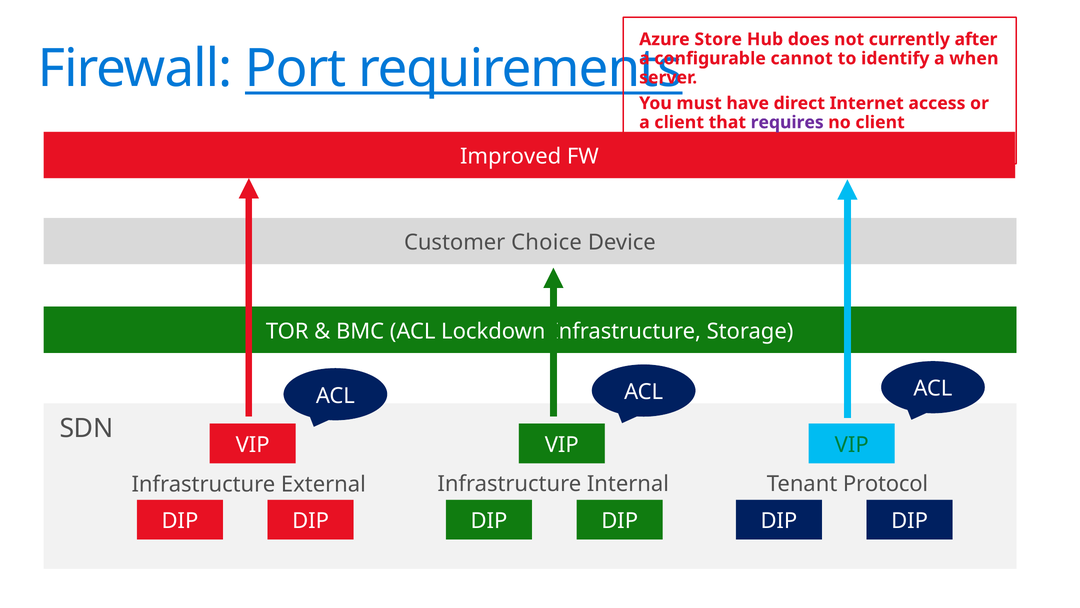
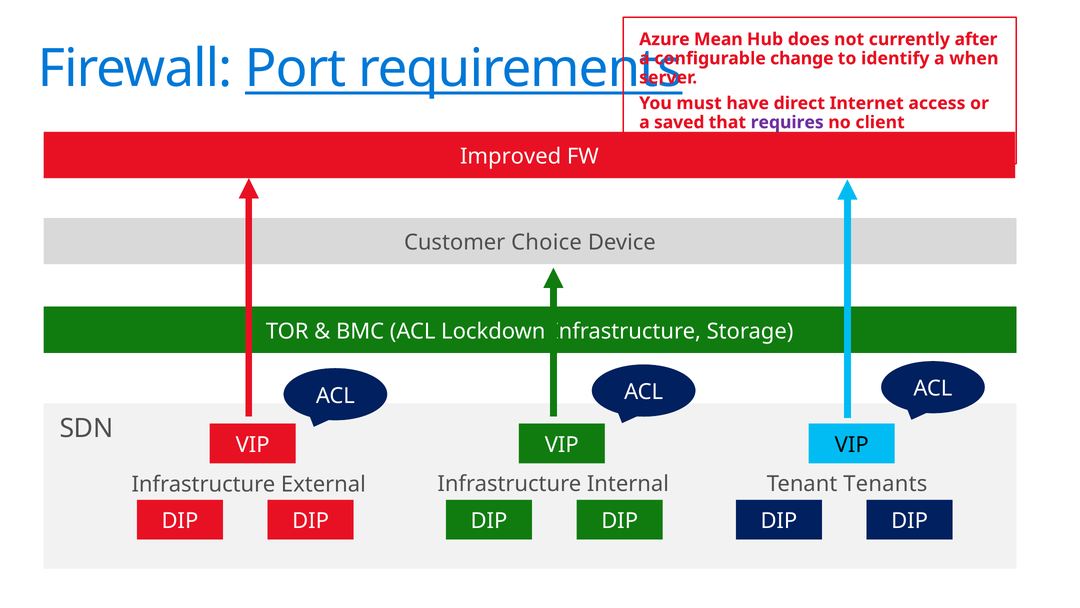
Store: Store -> Mean
cannot: cannot -> change
a client: client -> saved
VIP at (852, 445) colour: green -> black
Protocol: Protocol -> Tenants
